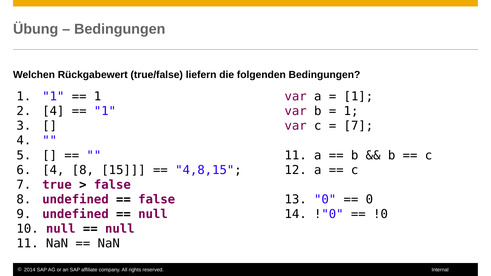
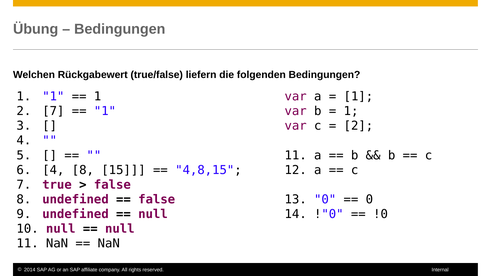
4 at (53, 111): 4 -> 7
7 at (358, 126): 7 -> 2
